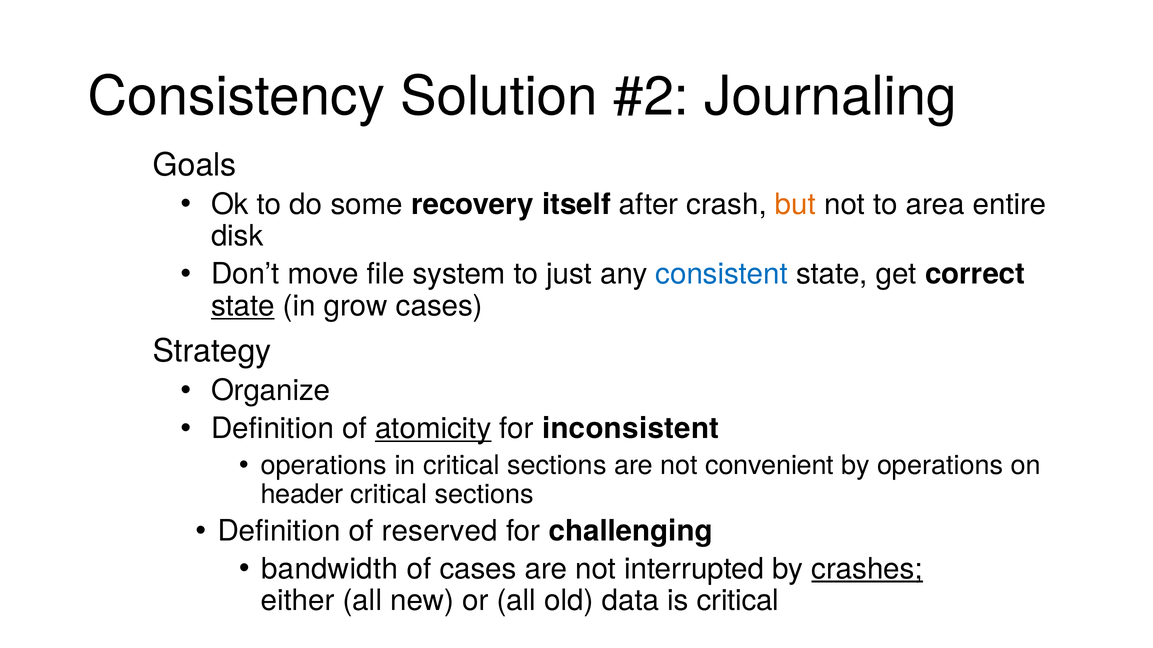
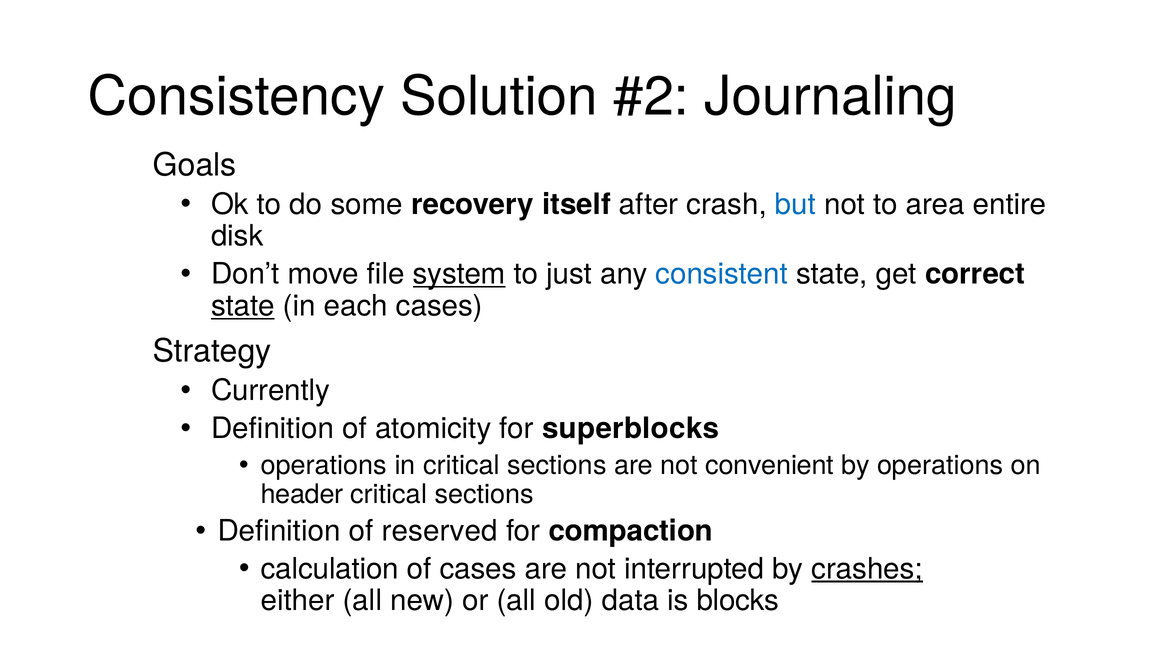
but colour: orange -> blue
system underline: none -> present
grow: grow -> each
Organize: Organize -> Currently
atomicity underline: present -> none
inconsistent: inconsistent -> superblocks
challenging: challenging -> compaction
bandwidth: bandwidth -> calculation
is critical: critical -> blocks
